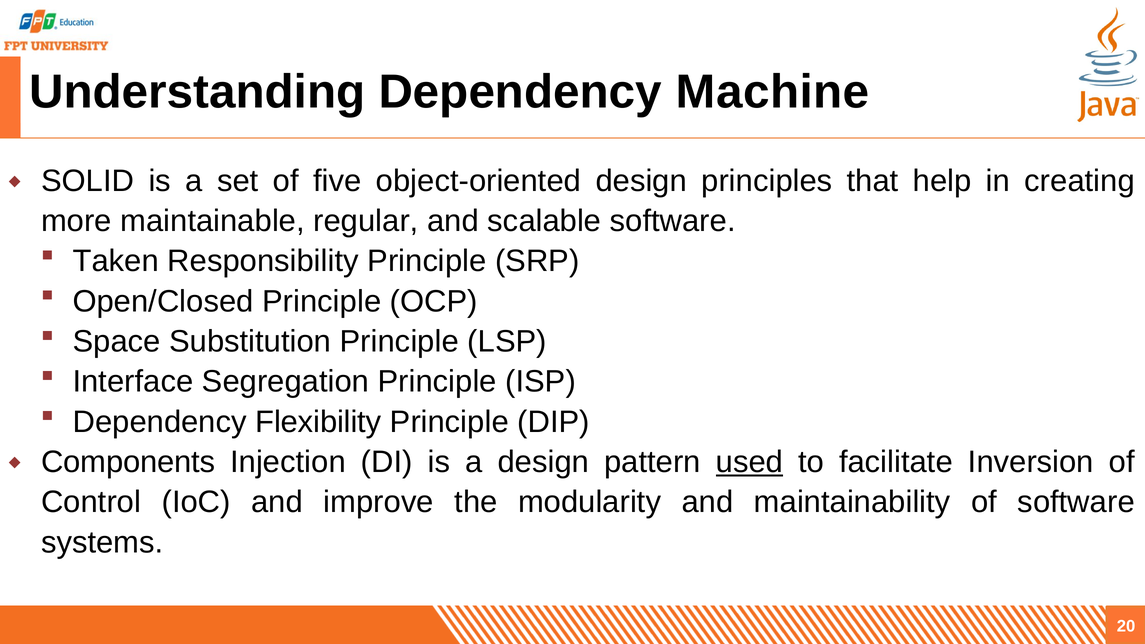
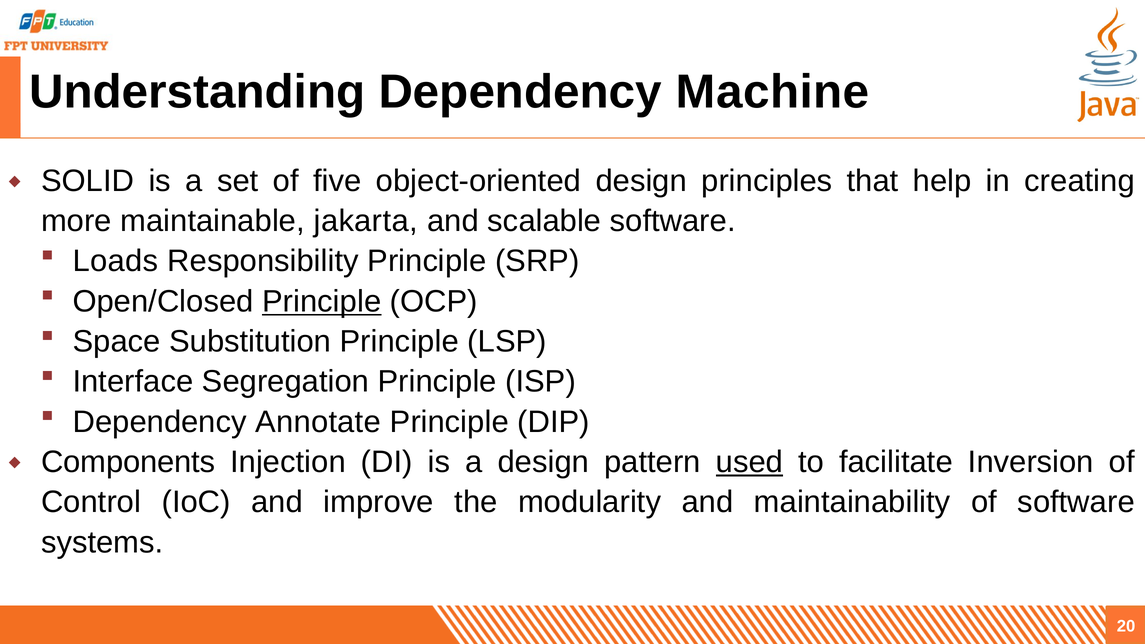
regular: regular -> jakarta
Taken: Taken -> Loads
Principle at (322, 301) underline: none -> present
Flexibility: Flexibility -> Annotate
